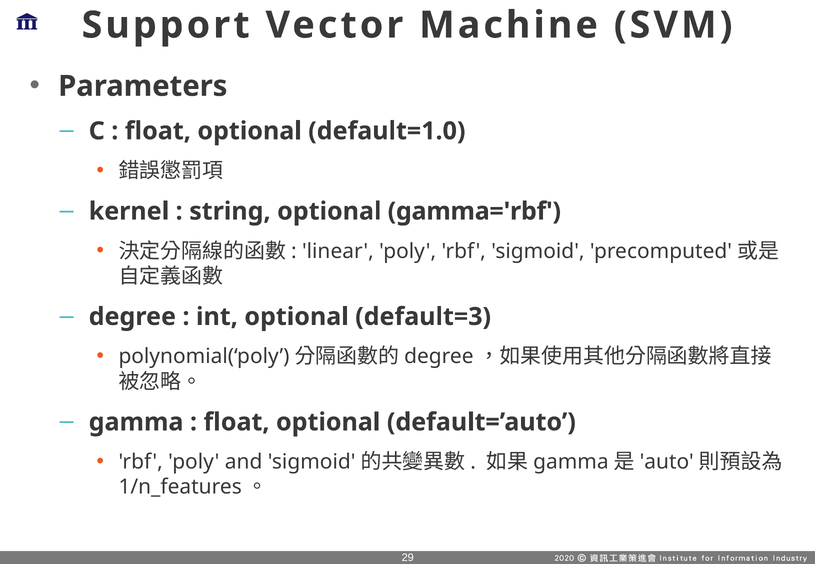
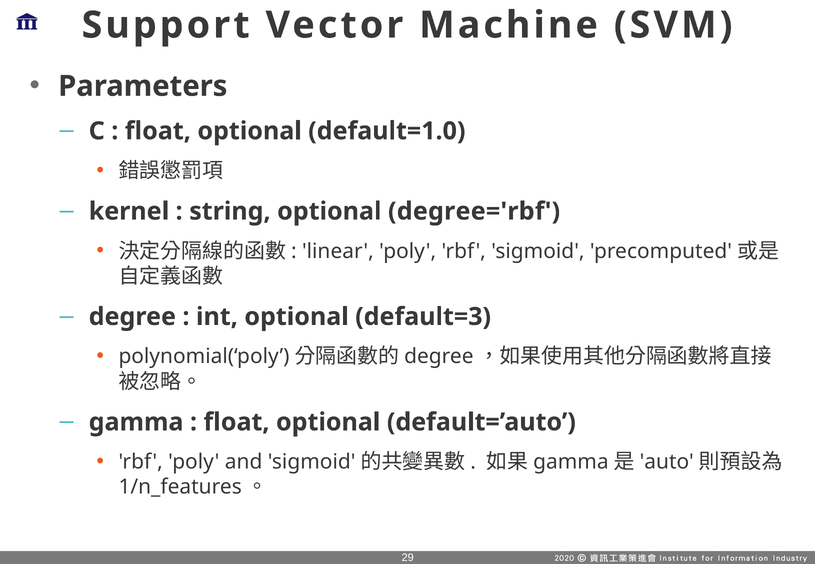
gamma='rbf: gamma='rbf -> degree='rbf
